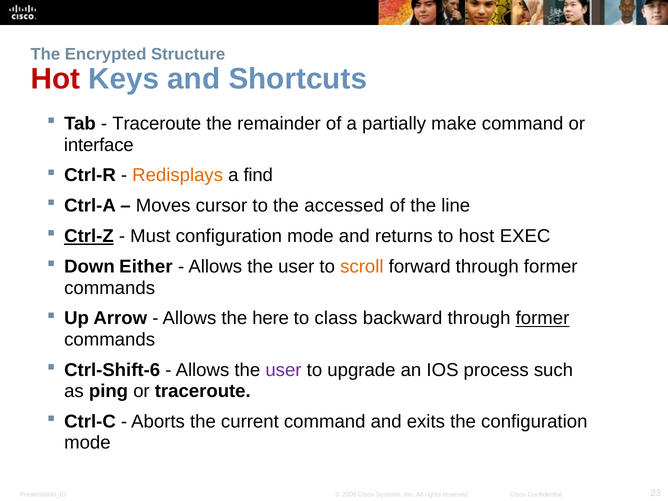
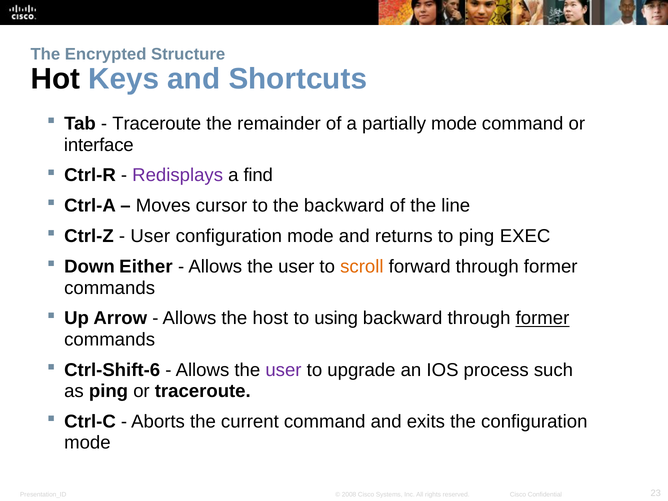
Hot colour: red -> black
partially make: make -> mode
Redisplays colour: orange -> purple
the accessed: accessed -> backward
Ctrl-Z underline: present -> none
Must at (150, 236): Must -> User
to host: host -> ping
here: here -> host
class: class -> using
